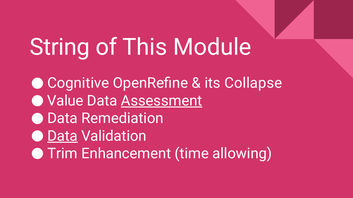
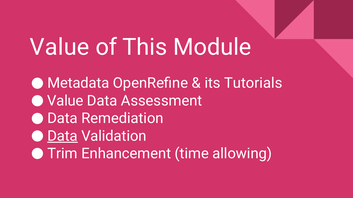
String at (60, 47): String -> Value
Cognitive: Cognitive -> Metadata
Collapse: Collapse -> Tutorials
Assessment underline: present -> none
